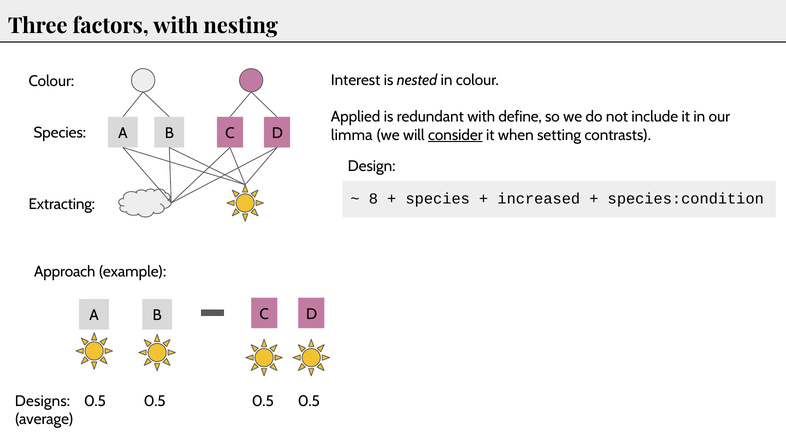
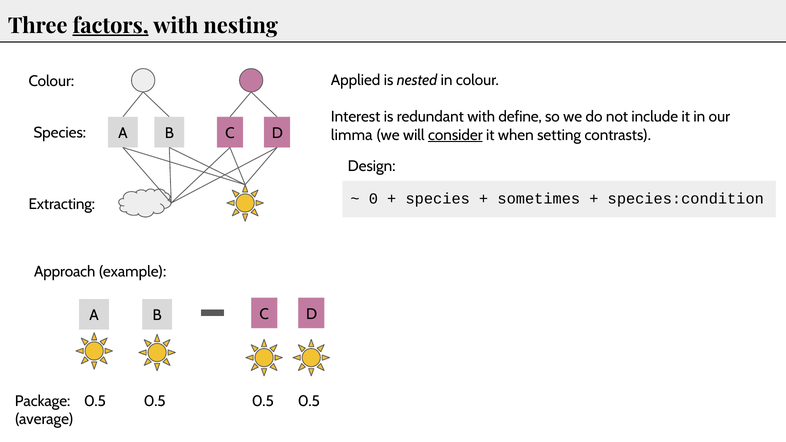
factors underline: none -> present
Interest: Interest -> Applied
Applied: Applied -> Interest
8: 8 -> 0
increased: increased -> sometimes
Designs: Designs -> Package
